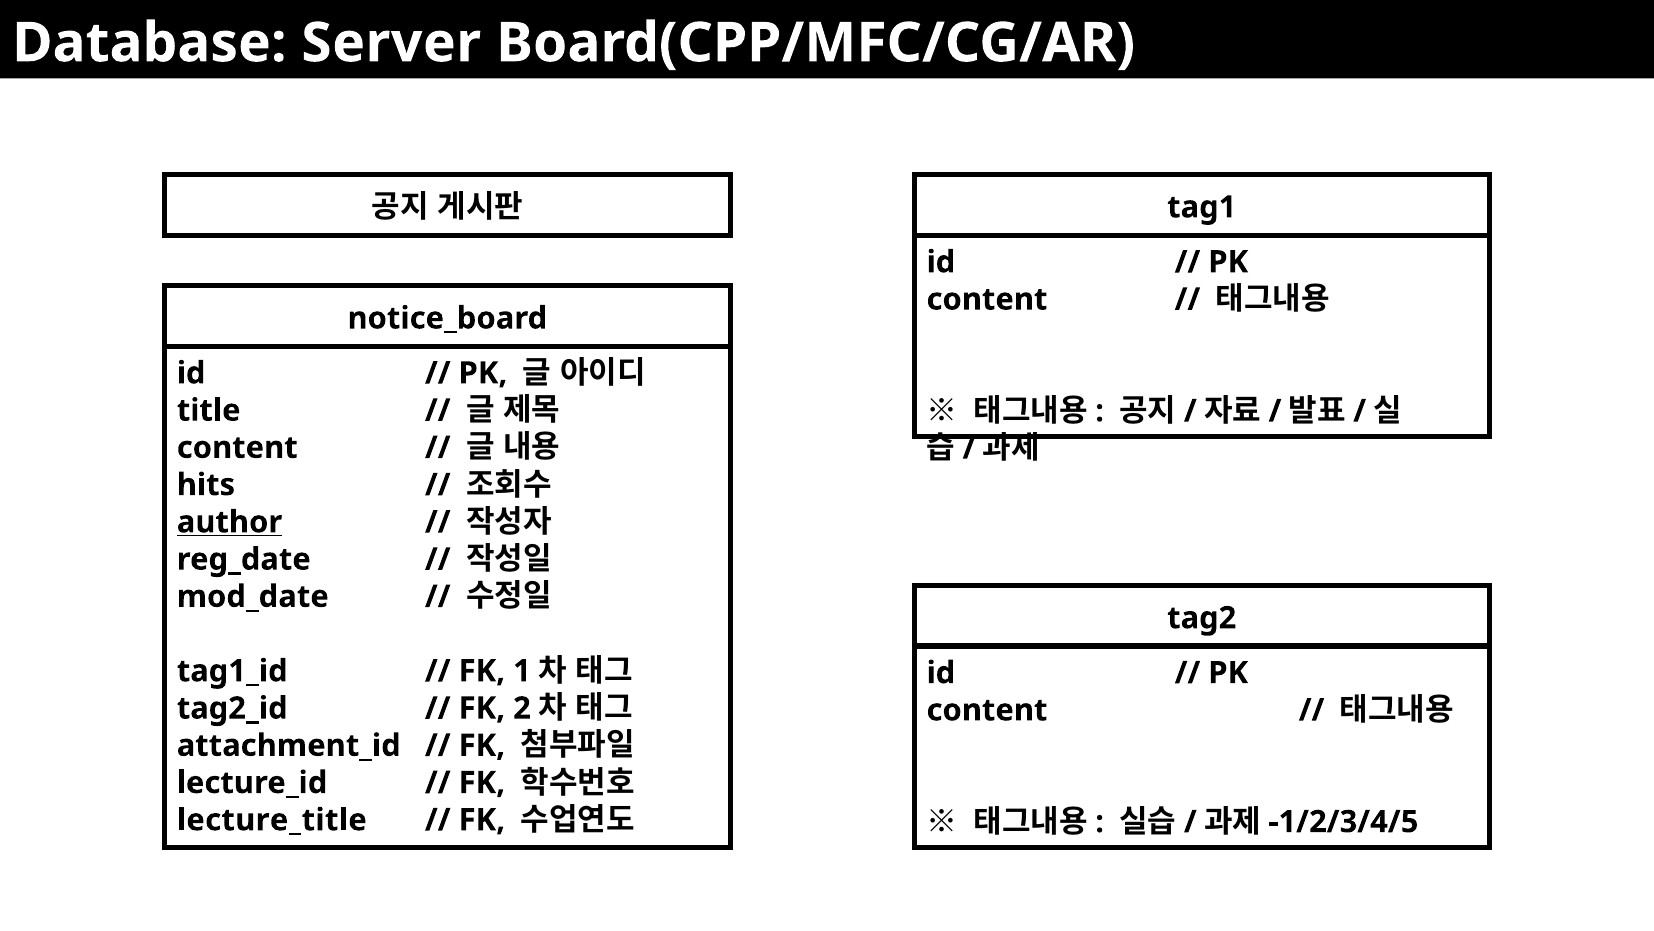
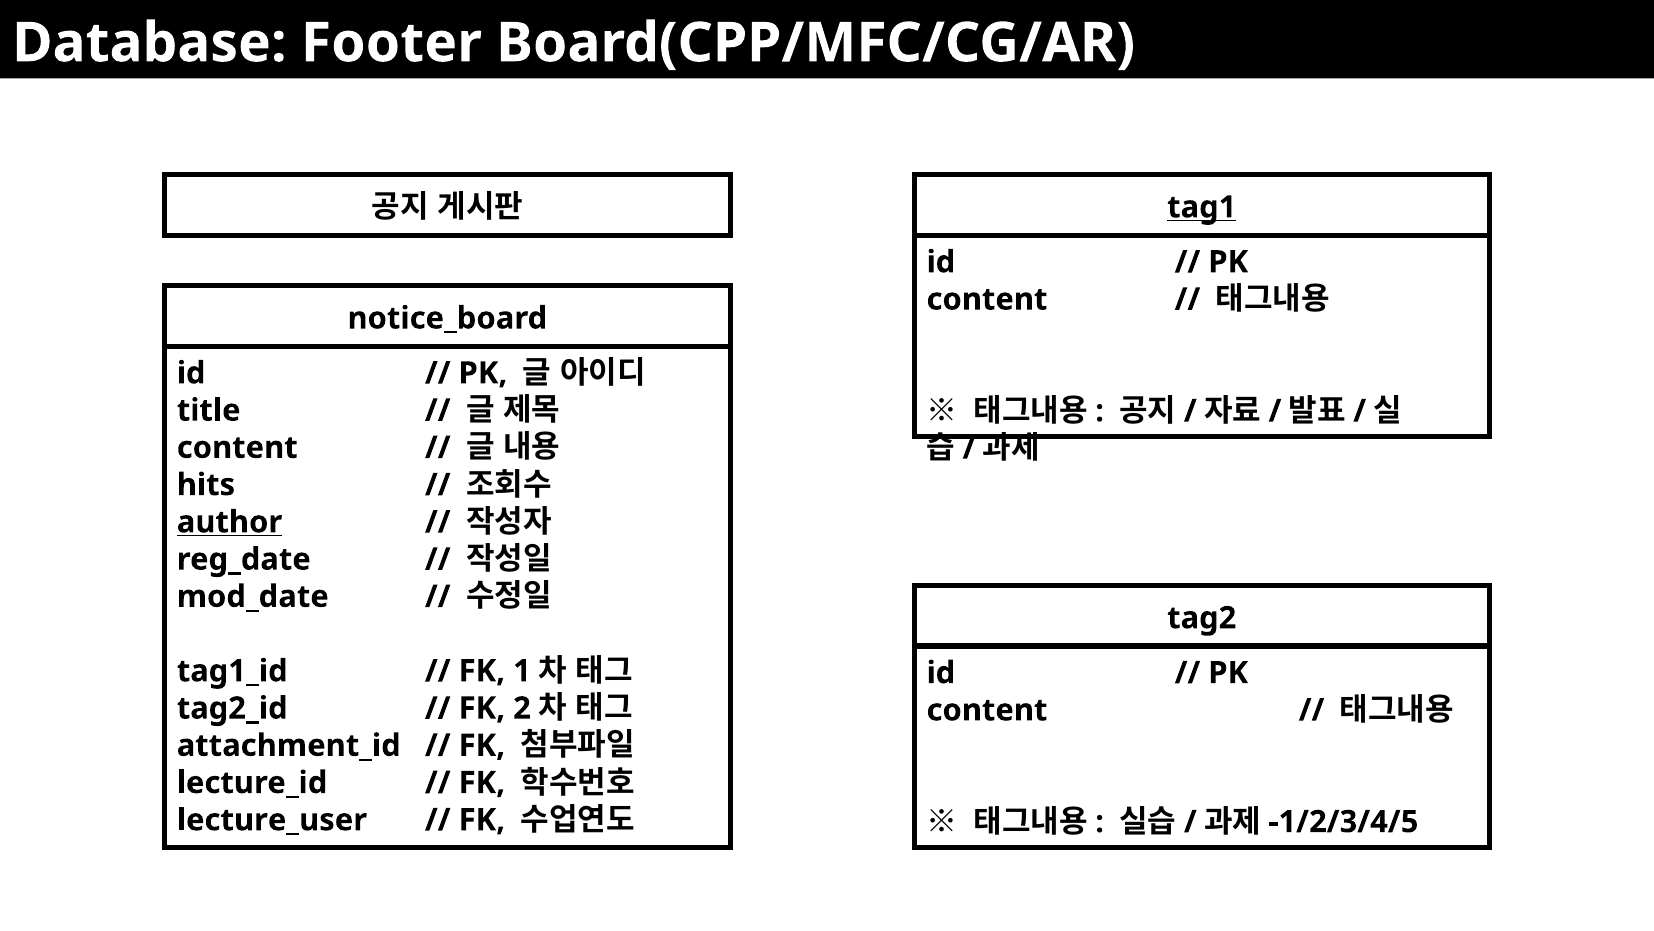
Server: Server -> Footer
tag1 underline: none -> present
lecture_title: lecture_title -> lecture_user
